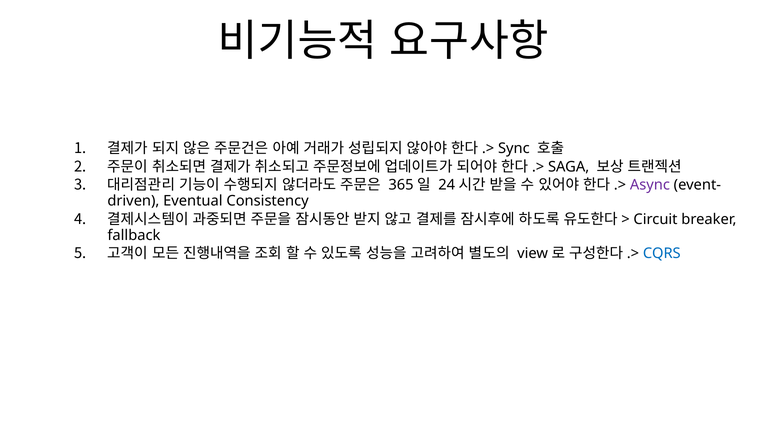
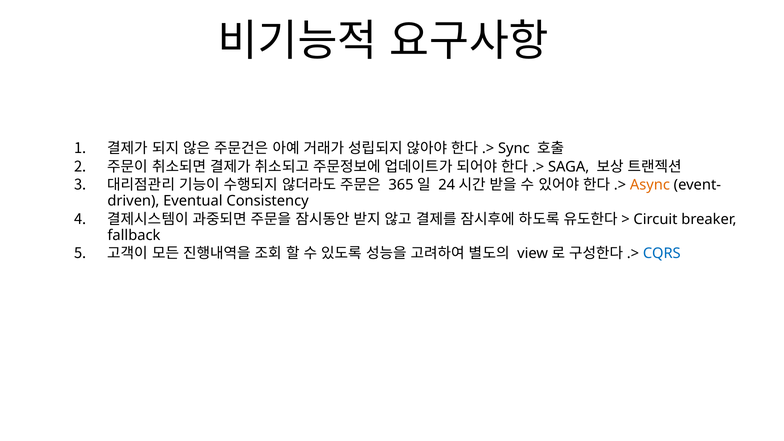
Async colour: purple -> orange
